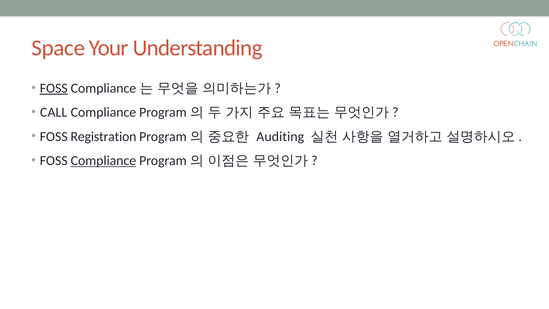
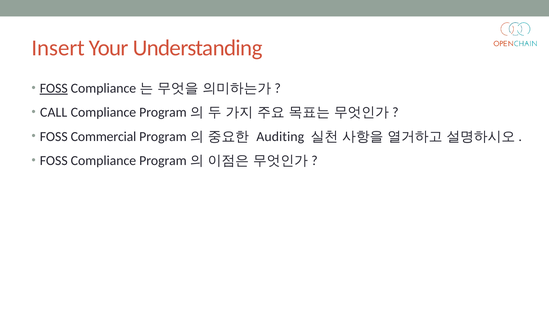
Space: Space -> Insert
Registration: Registration -> Commercial
Compliance at (103, 161) underline: present -> none
